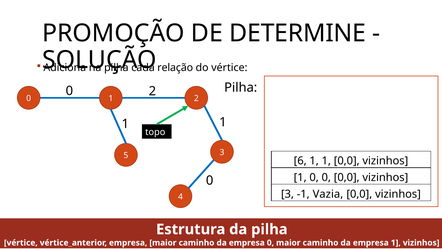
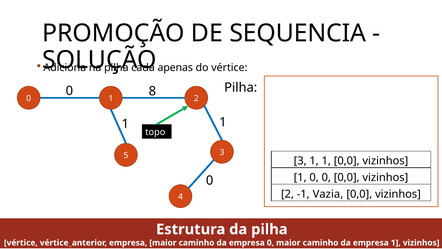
DETERMINE: DETERMINE -> SEQUENCIA
relação: relação -> apenas
0 2: 2 -> 8
6 at (300, 161): 6 -> 3
3 at (287, 194): 3 -> 2
